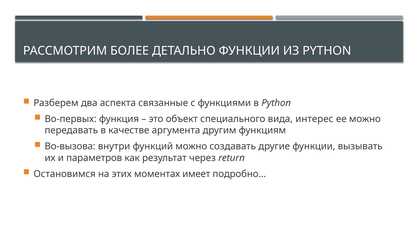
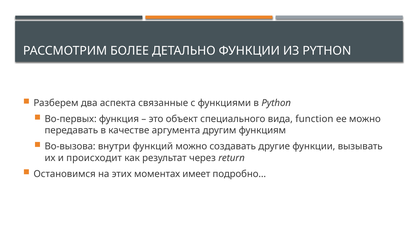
интерес: интерес -> function
параметров: параметров -> происходит
